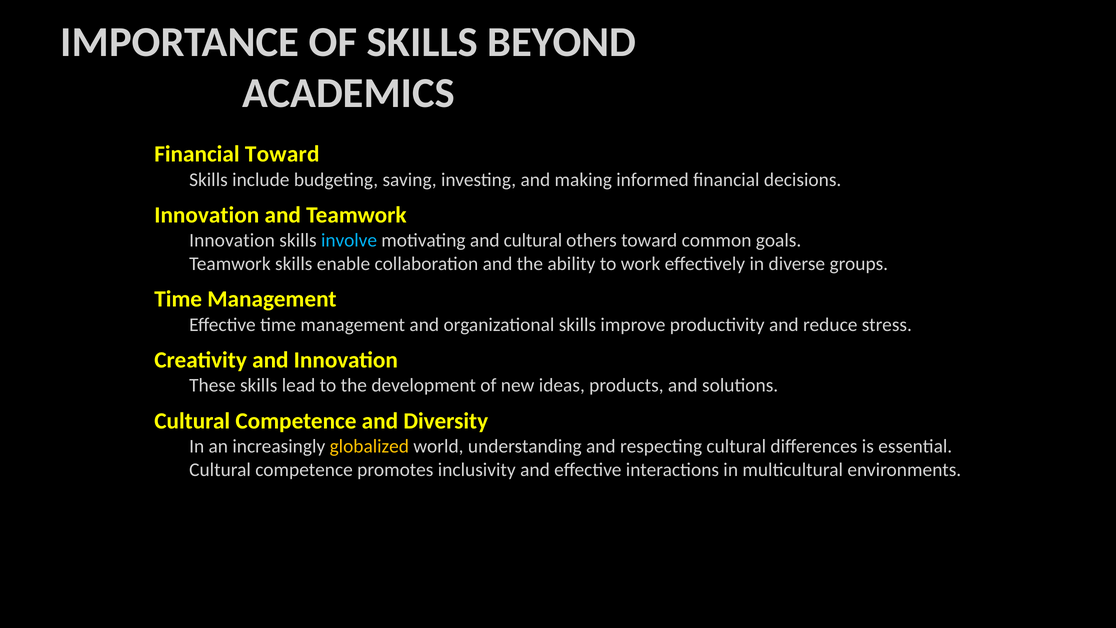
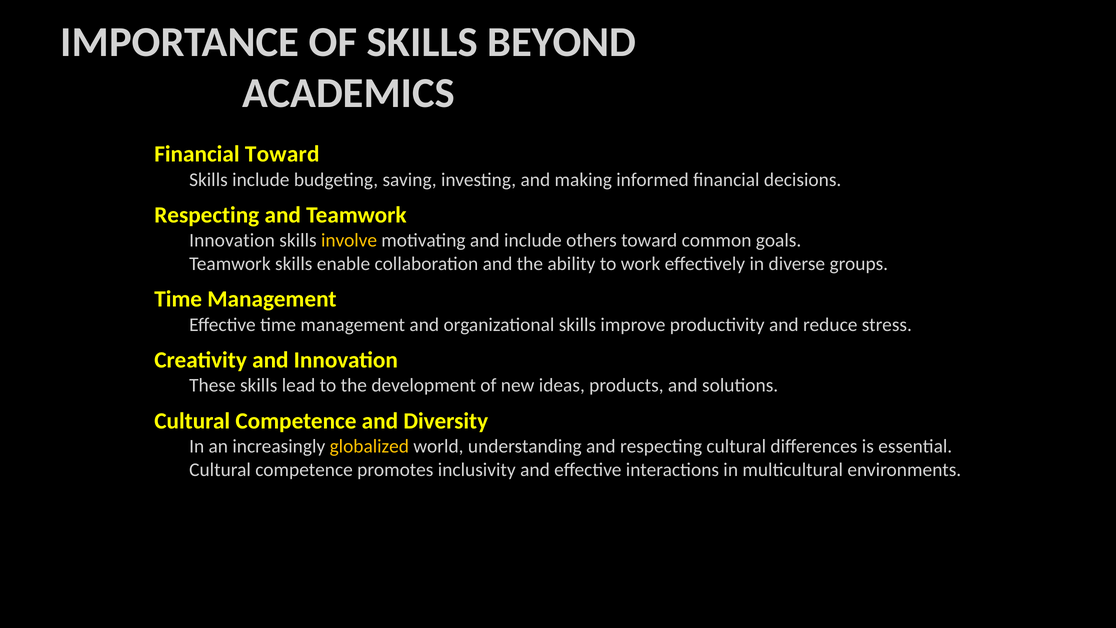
Innovation at (207, 215): Innovation -> Respecting
involve colour: light blue -> yellow
and cultural: cultural -> include
